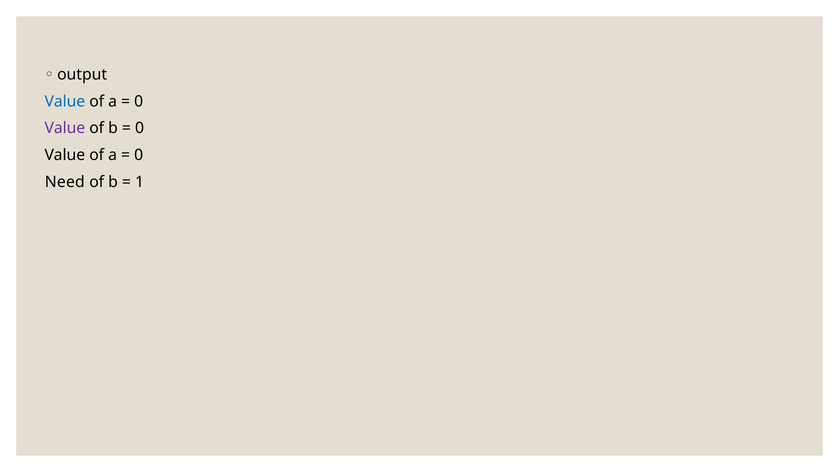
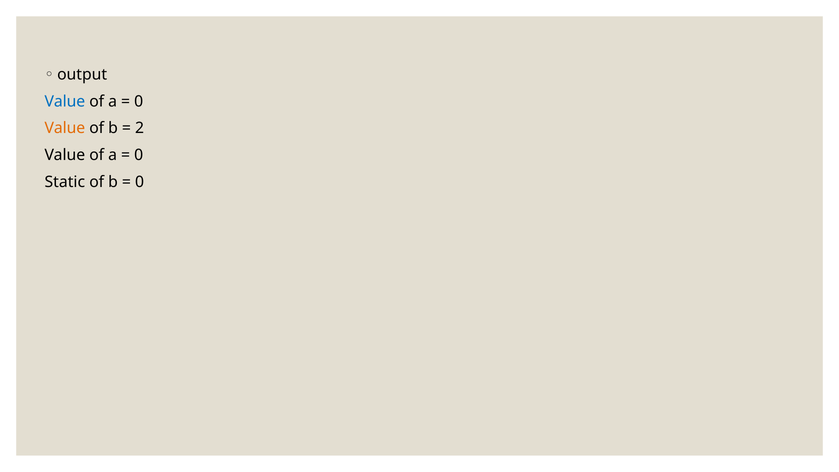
Value at (65, 128) colour: purple -> orange
0 at (140, 128): 0 -> 2
Need: Need -> Static
1 at (140, 182): 1 -> 0
